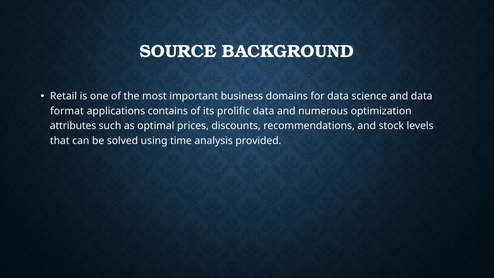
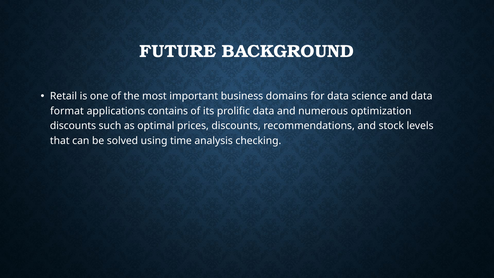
SOURCE: SOURCE -> FUTURE
attributes at (73, 126): attributes -> discounts
provided: provided -> checking
